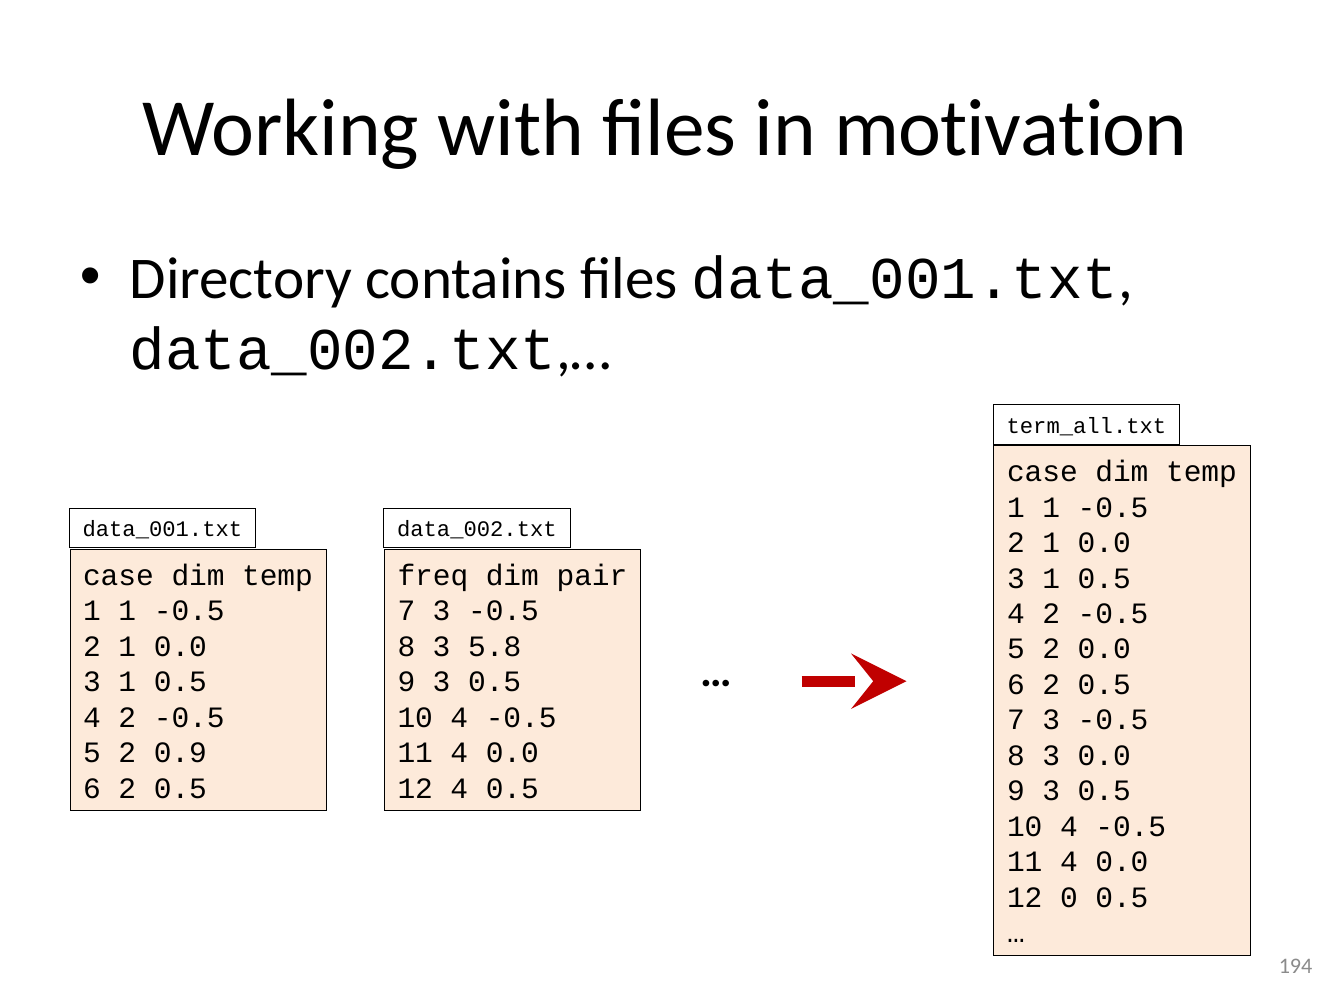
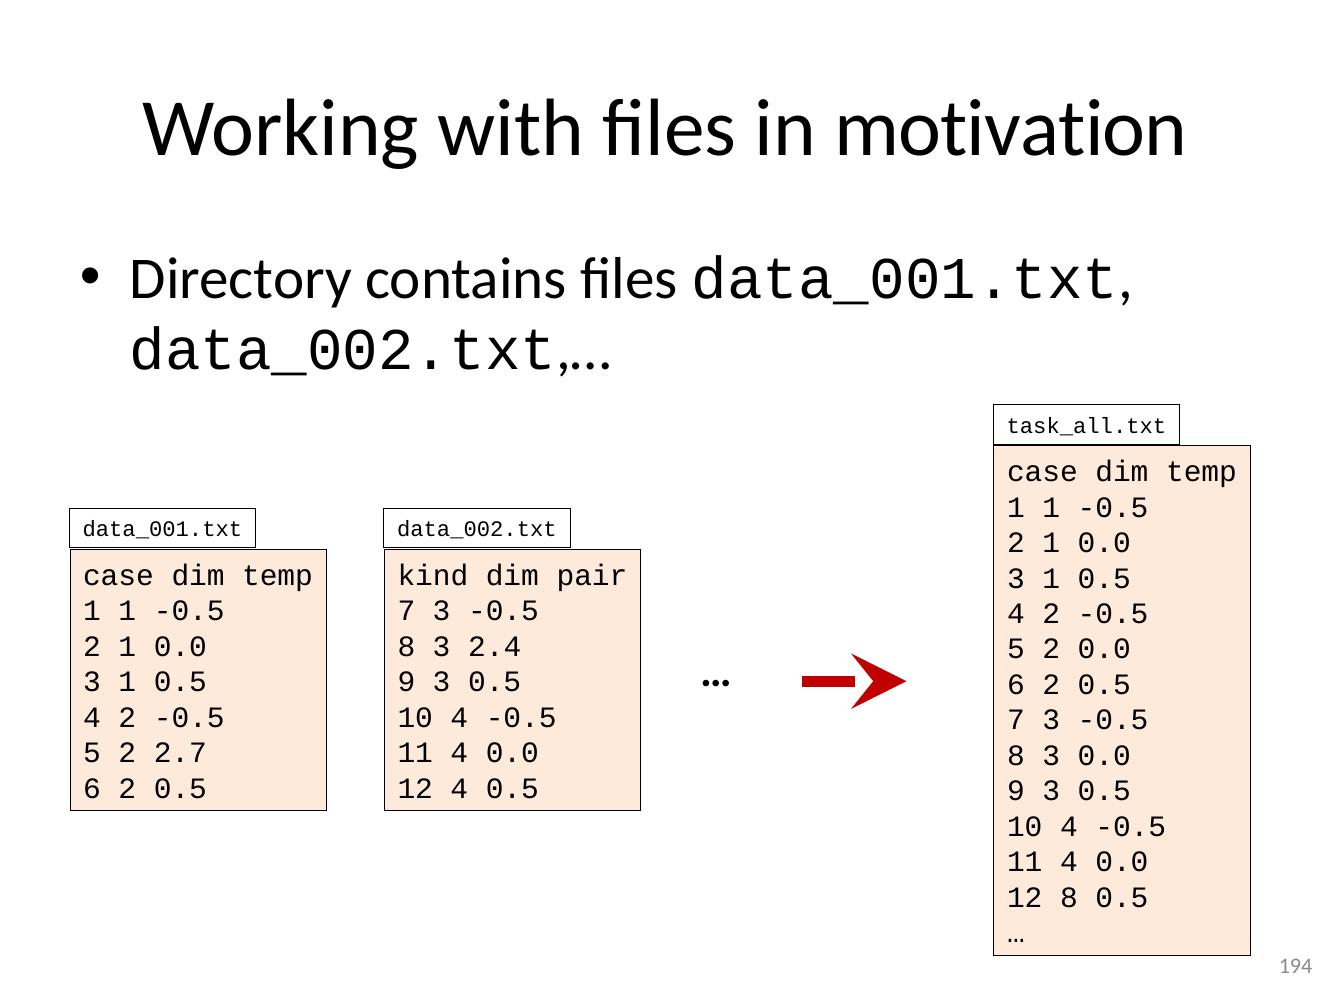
term_all.txt: term_all.txt -> task_all.txt
freq: freq -> kind
5.8: 5.8 -> 2.4
0.9: 0.9 -> 2.7
12 0: 0 -> 8
